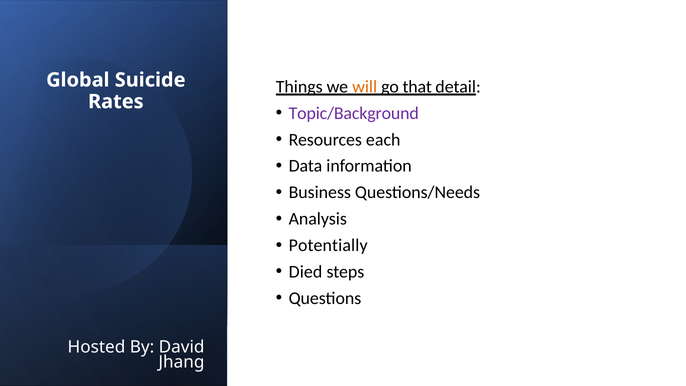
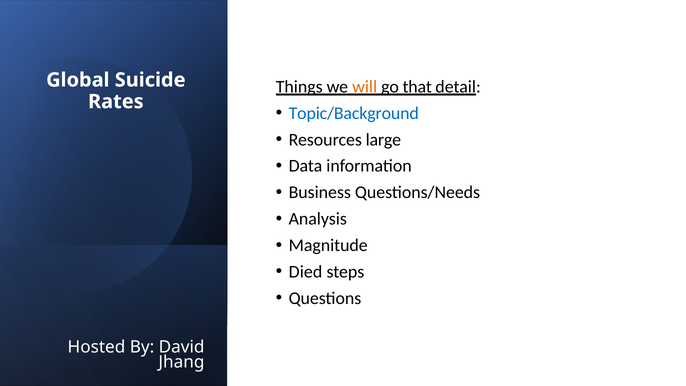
Topic/Background colour: purple -> blue
each: each -> large
Potentially: Potentially -> Magnitude
